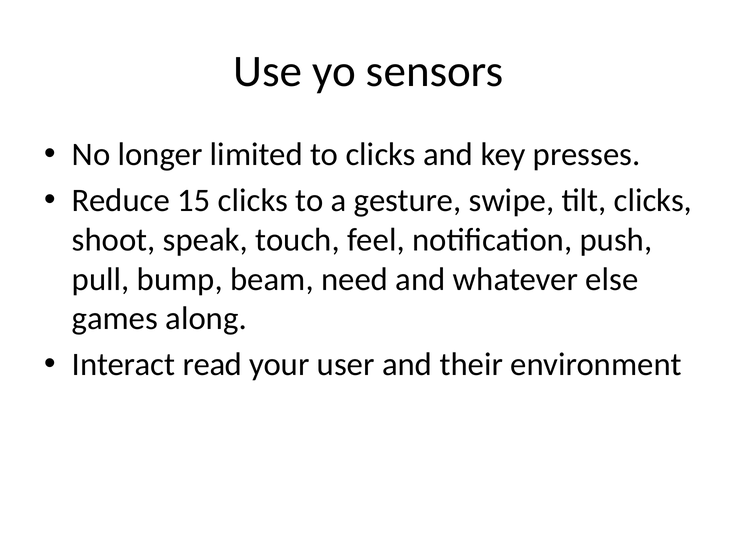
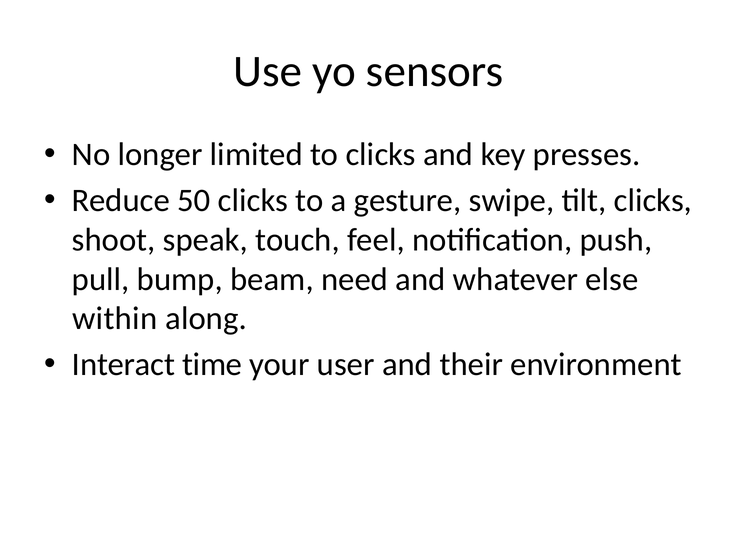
15: 15 -> 50
games: games -> within
read: read -> time
